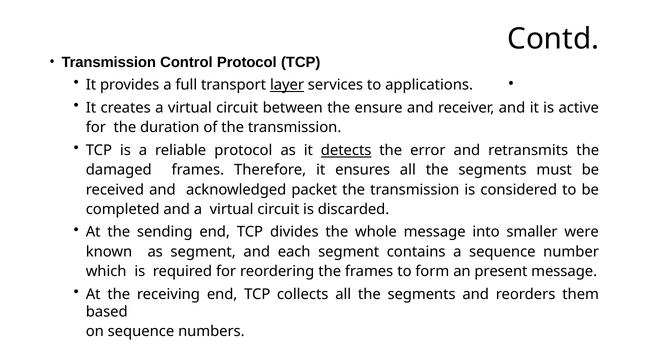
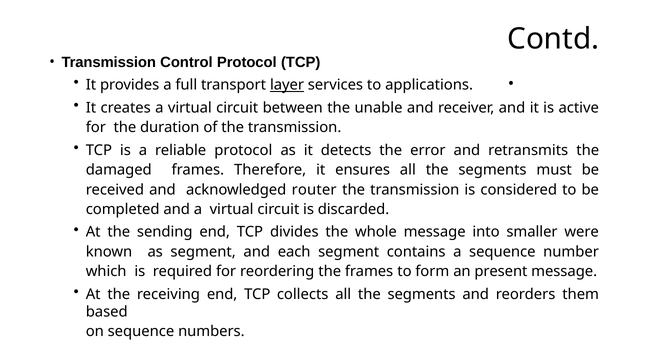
ensure: ensure -> unable
detects underline: present -> none
packet: packet -> router
